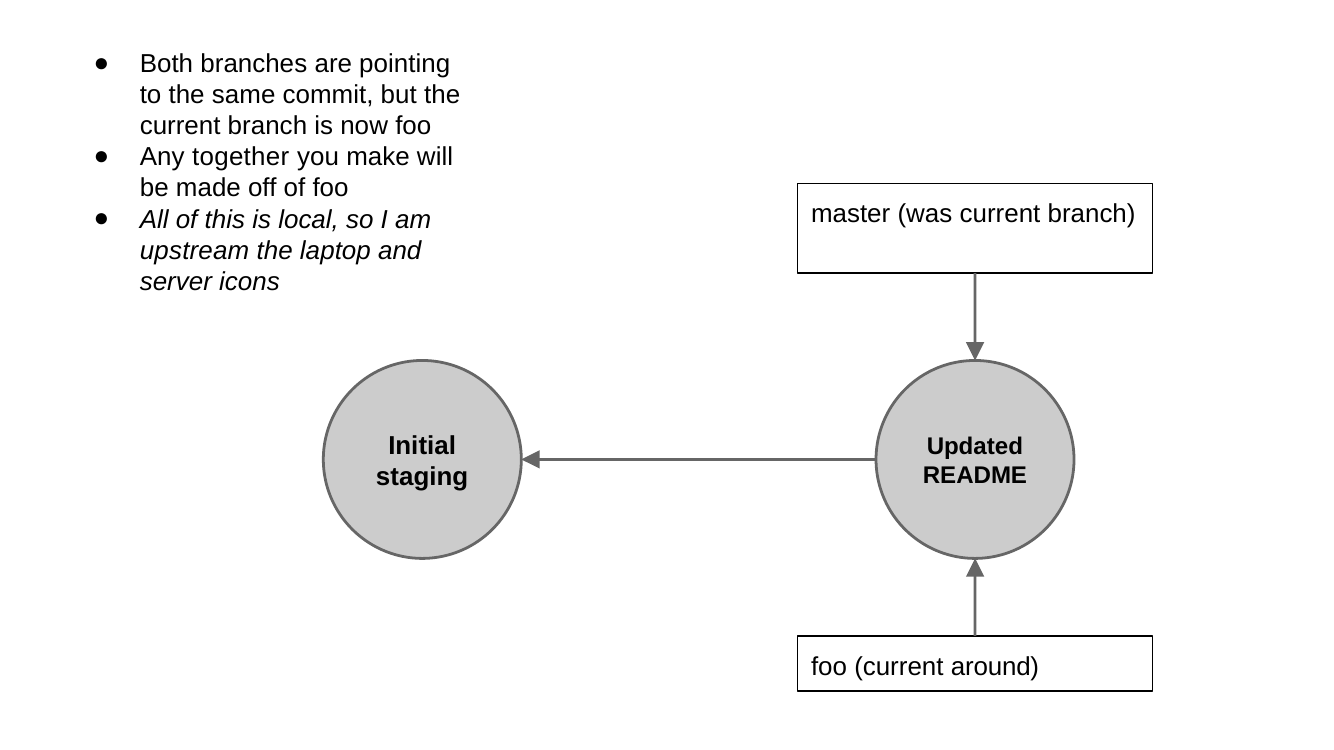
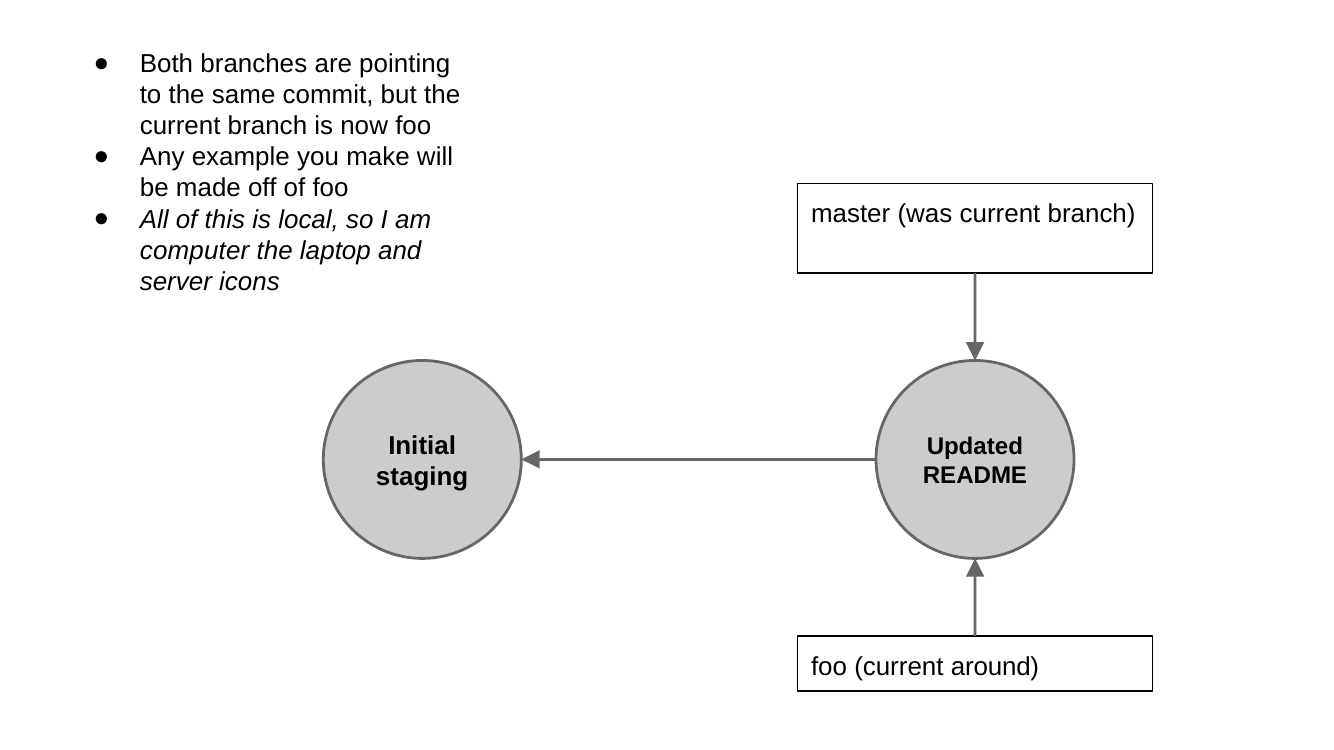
together: together -> example
upstream: upstream -> computer
